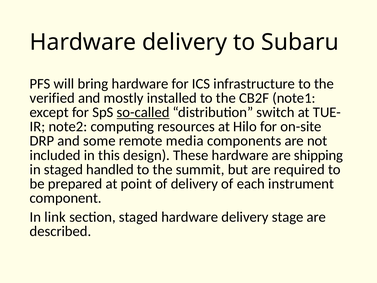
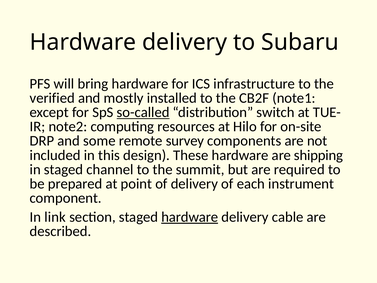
media: media -> survey
handled: handled -> channel
hardware at (190, 217) underline: none -> present
stage: stage -> cable
